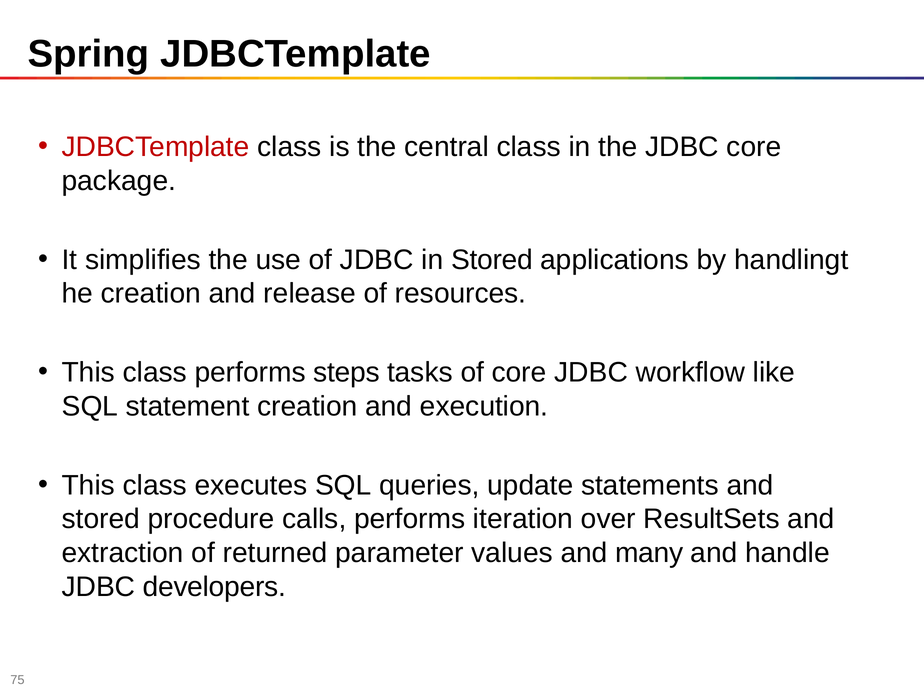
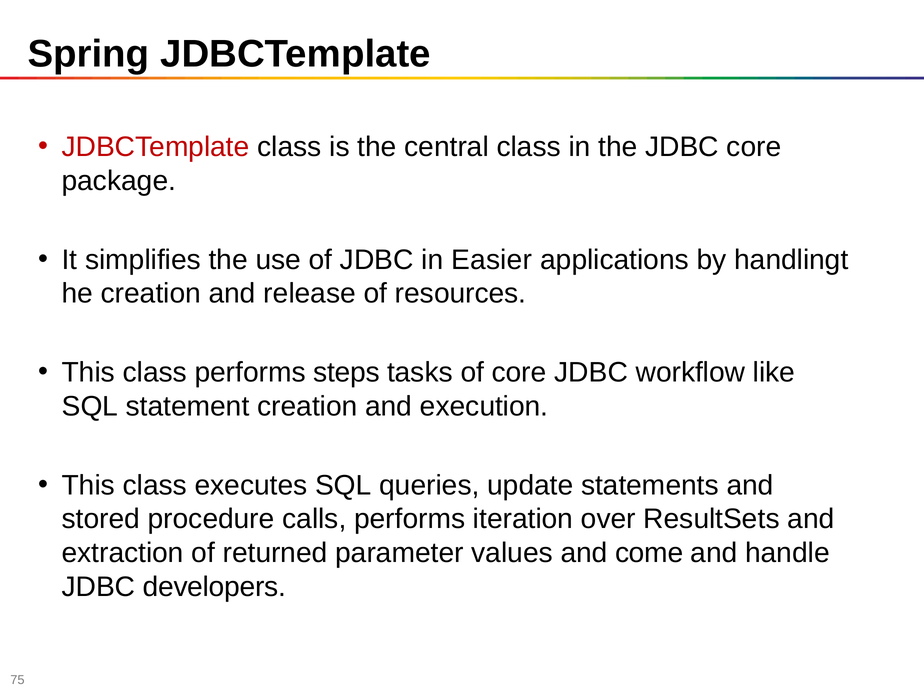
in Stored: Stored -> Easier
many: many -> come
